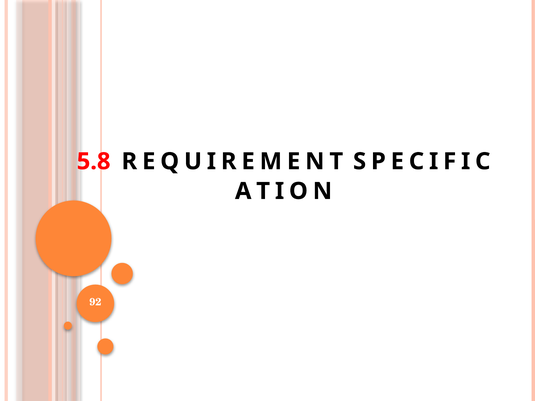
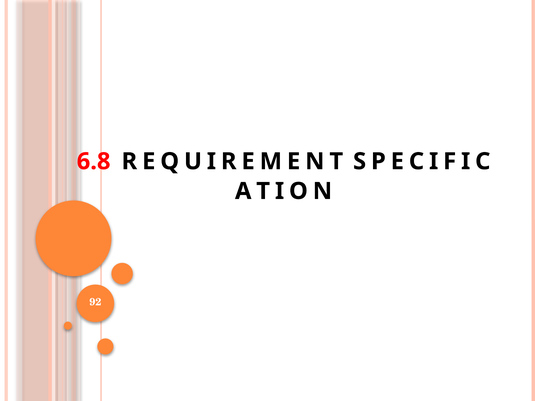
5.8: 5.8 -> 6.8
